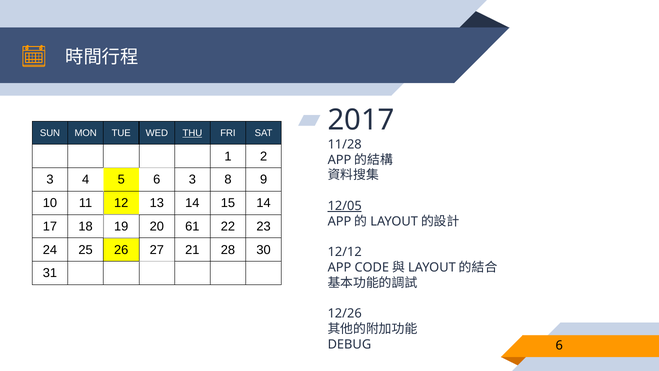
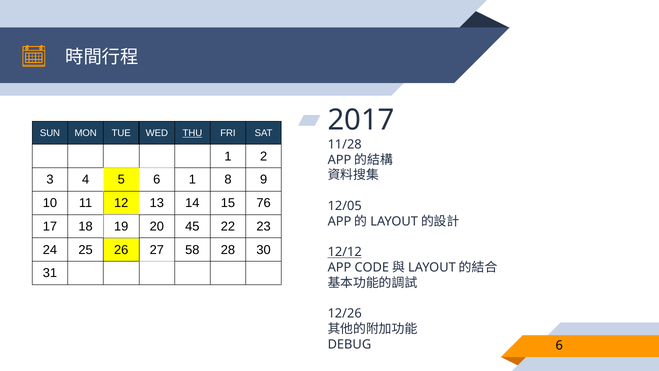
6 3: 3 -> 1
15 14: 14 -> 76
12/05 underline: present -> none
61: 61 -> 45
21: 21 -> 58
12/12 underline: none -> present
